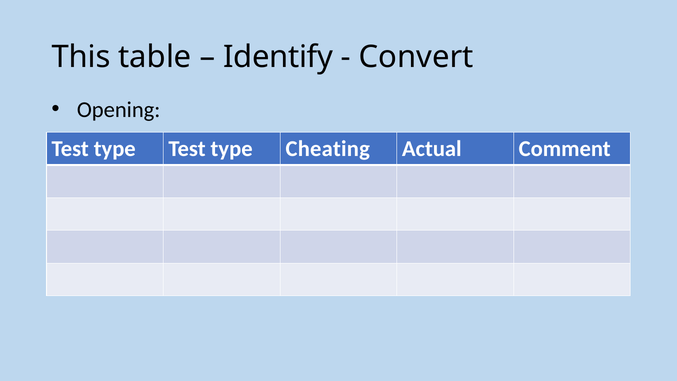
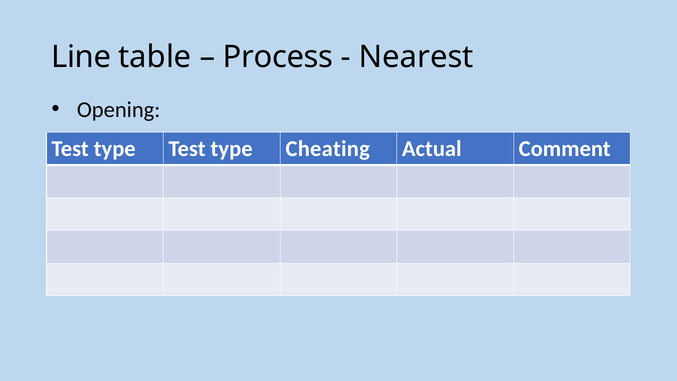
This: This -> Line
Identify: Identify -> Process
Convert: Convert -> Nearest
